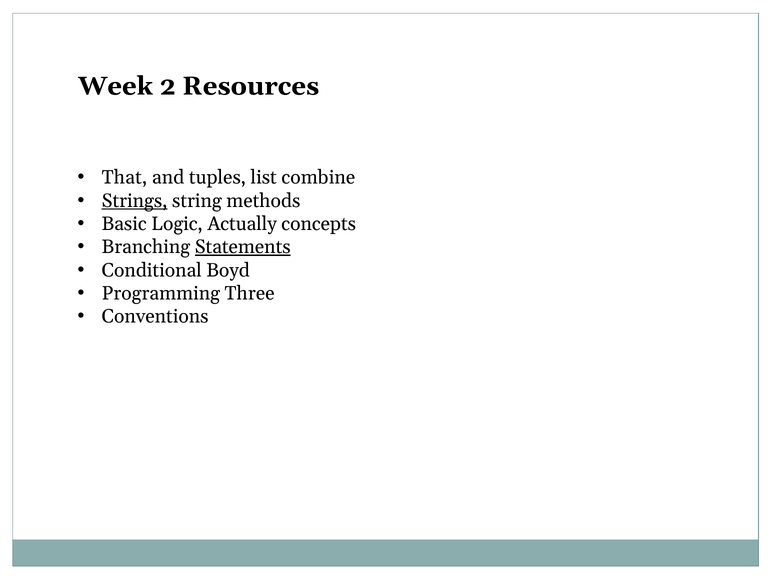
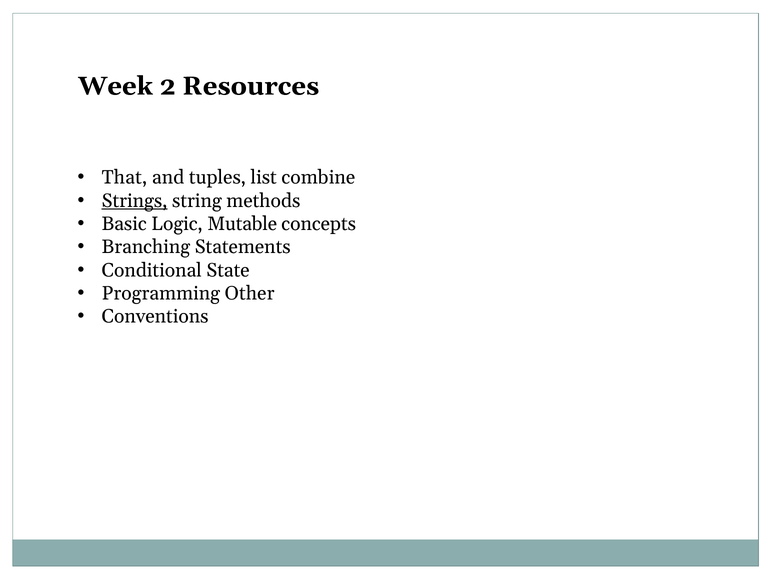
Actually: Actually -> Mutable
Statements underline: present -> none
Boyd: Boyd -> State
Three: Three -> Other
